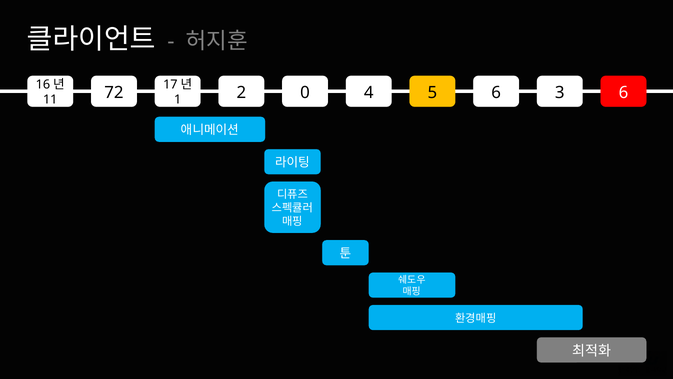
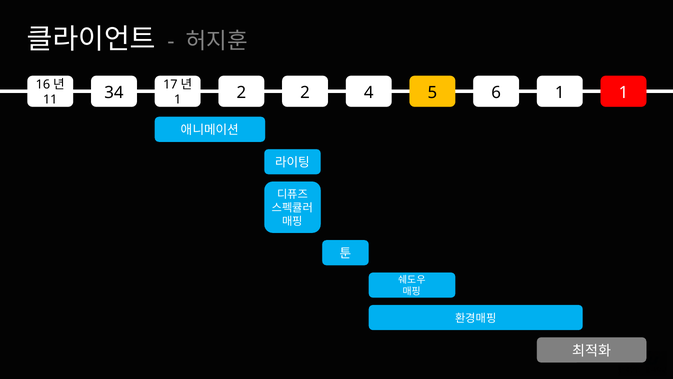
2 0: 0 -> 2
6 3: 3 -> 1
5 6: 6 -> 1
72: 72 -> 34
